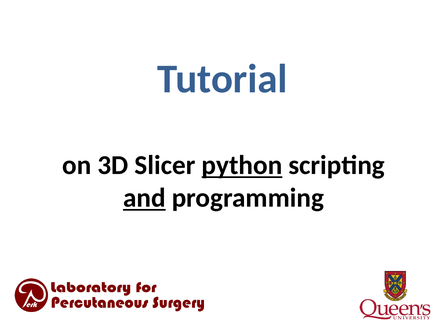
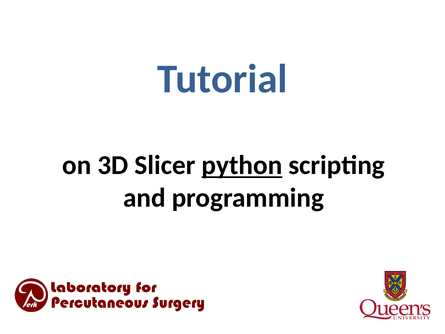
and underline: present -> none
